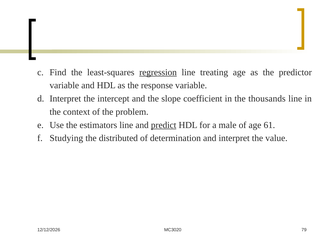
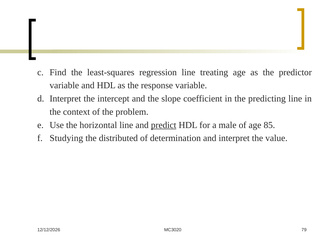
regression underline: present -> none
thousands: thousands -> predicting
estimators: estimators -> horizontal
61: 61 -> 85
